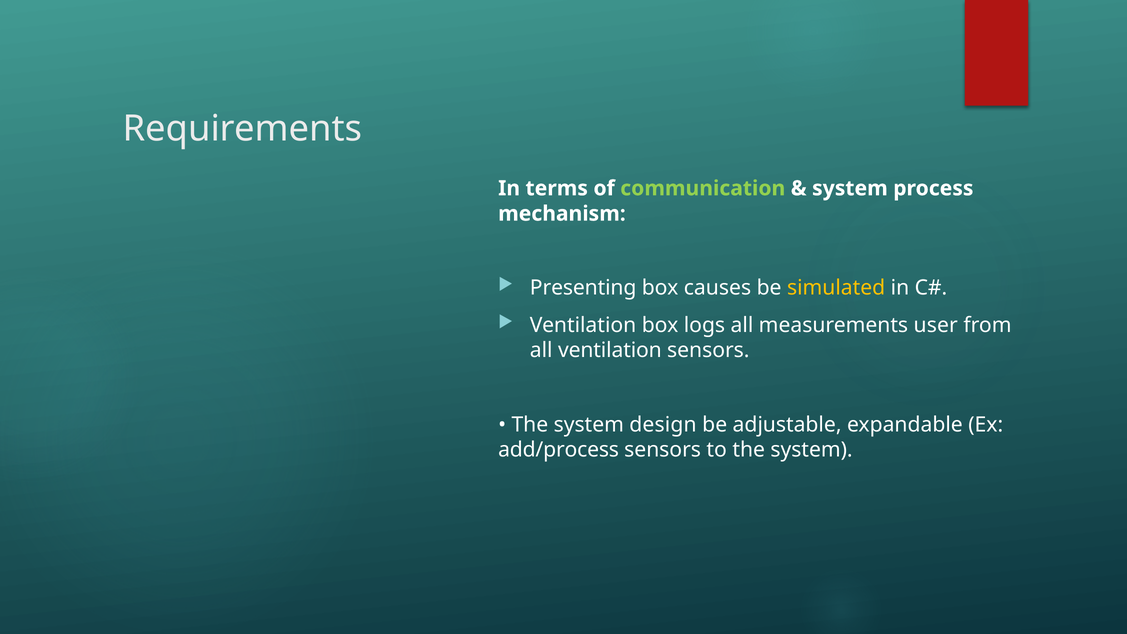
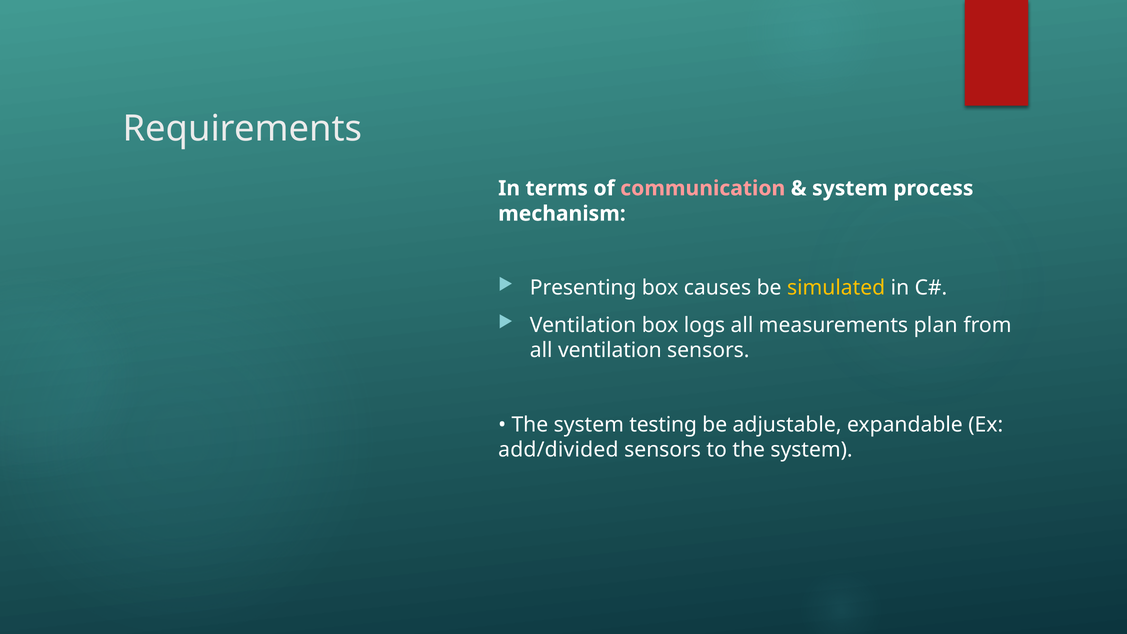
communication colour: light green -> pink
user: user -> plan
design: design -> testing
add/process: add/process -> add/divided
